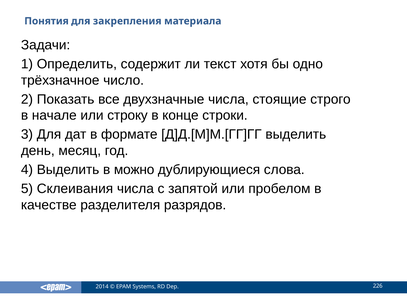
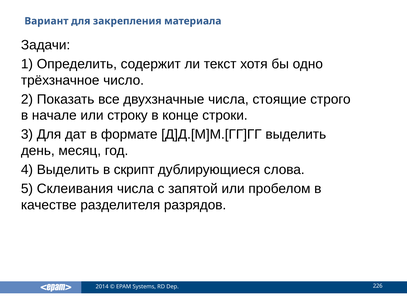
Понятия: Понятия -> Вариант
можно: можно -> скрипт
